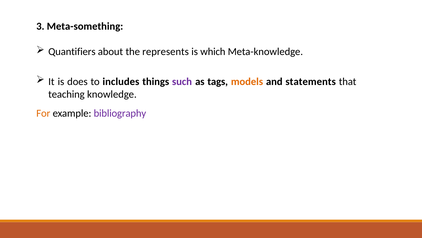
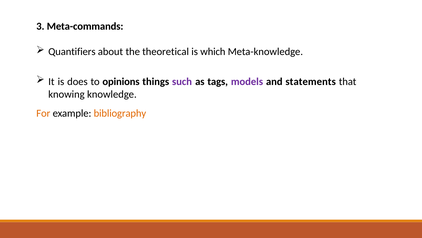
Meta-something: Meta-something -> Meta-commands
represents: represents -> theoretical
includes: includes -> opinions
models colour: orange -> purple
teaching: teaching -> knowing
bibliography colour: purple -> orange
